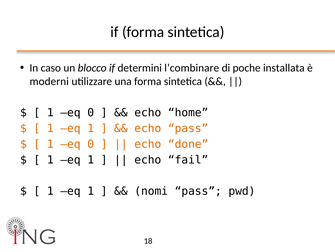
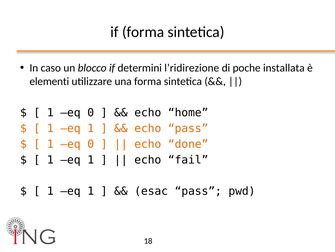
l’combinare: l’combinare -> l’ridirezione
moderni: moderni -> elementi
nomi: nomi -> esac
